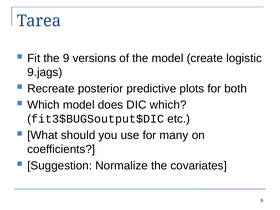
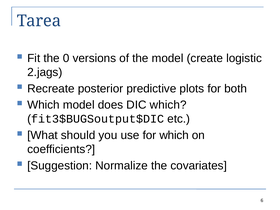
9: 9 -> 0
9.jags: 9.jags -> 2.jags
for many: many -> which
